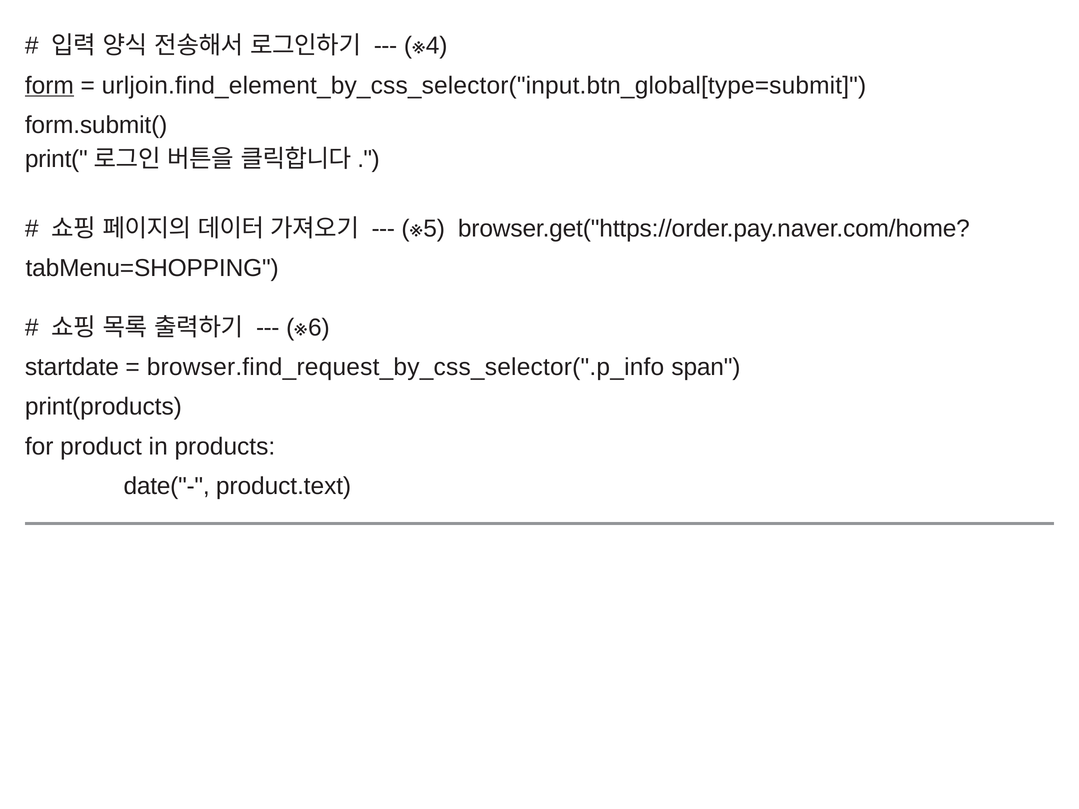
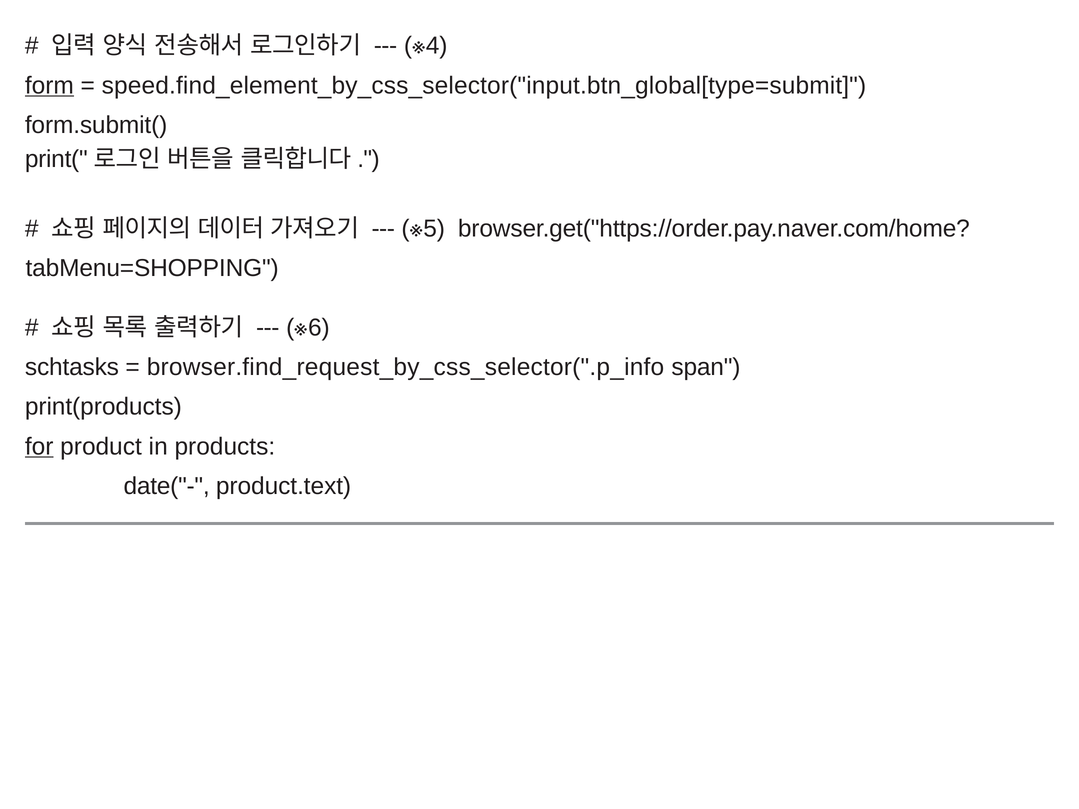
urljoin.find_element_by_css_selector("input.btn_global[type=submit: urljoin.find_element_by_css_selector("input.btn_global[type=submit -> speed.find_element_by_css_selector("input.btn_global[type=submit
startdate: startdate -> schtasks
for underline: none -> present
